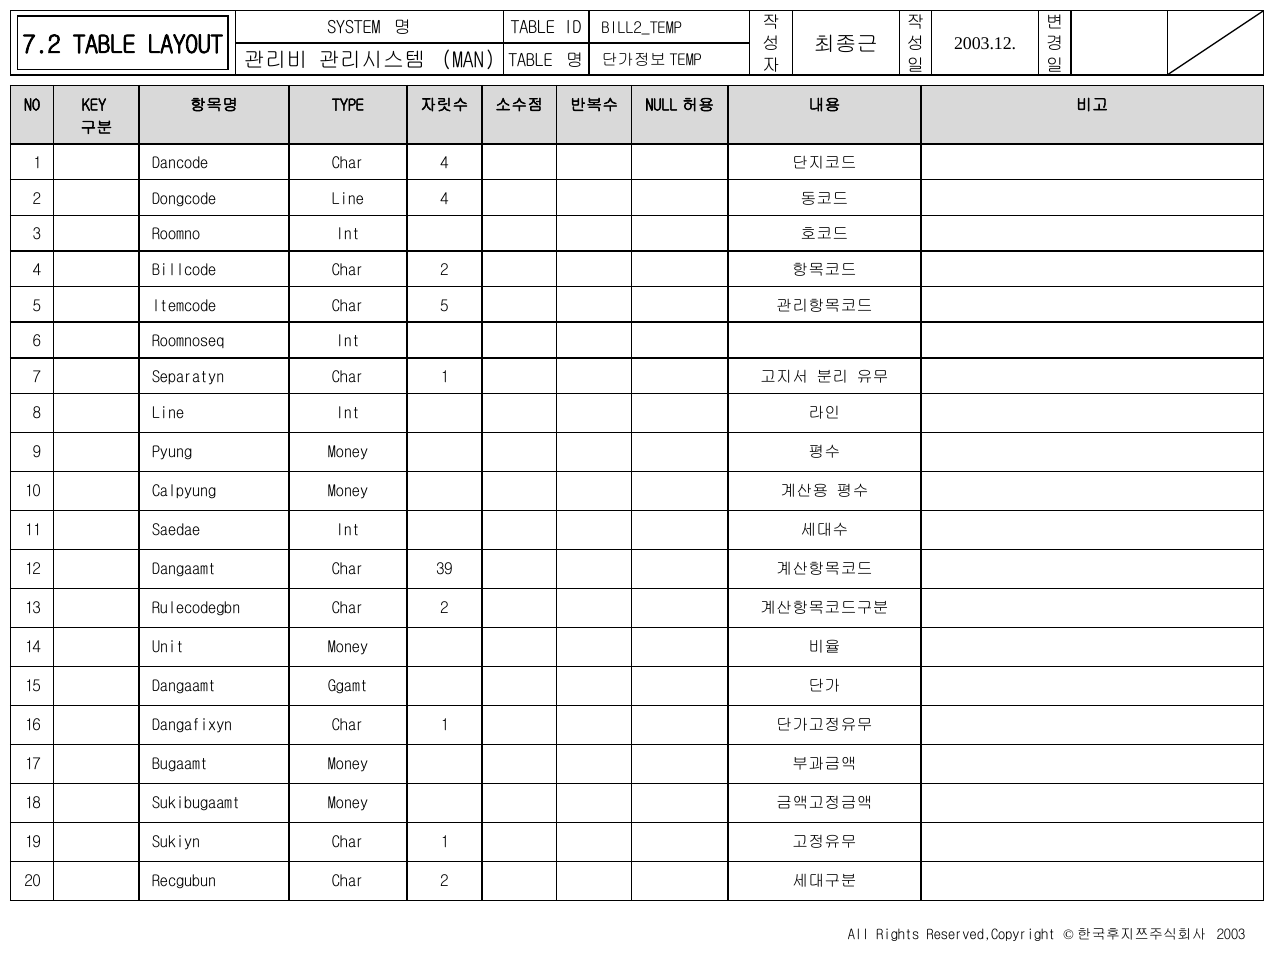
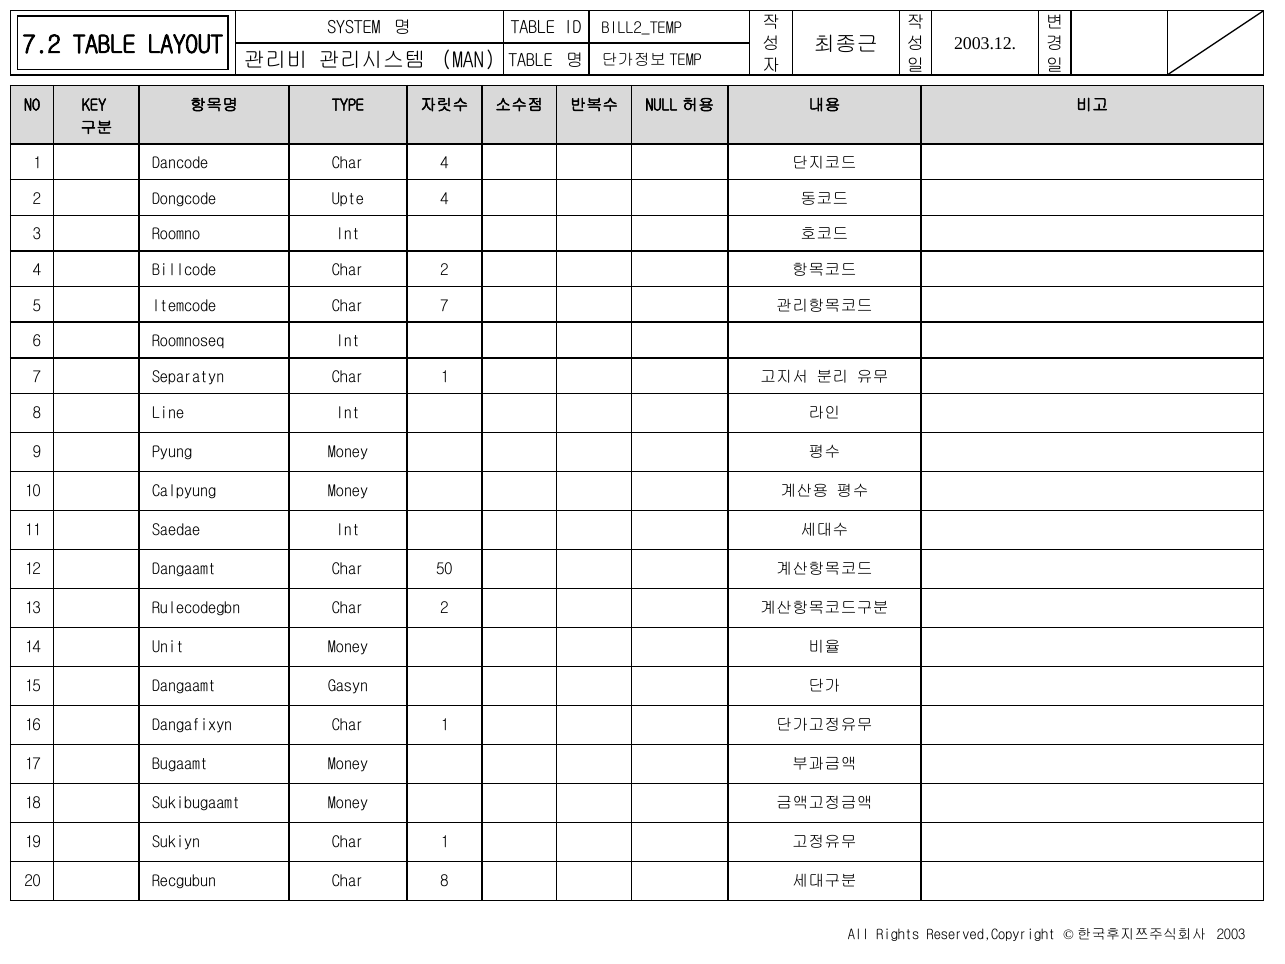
Dongcode Line: Line -> Upte
Char 5: 5 -> 7
39: 39 -> 50
Ggamt: Ggamt -> Gasyn
Recgubun Char 2: 2 -> 8
